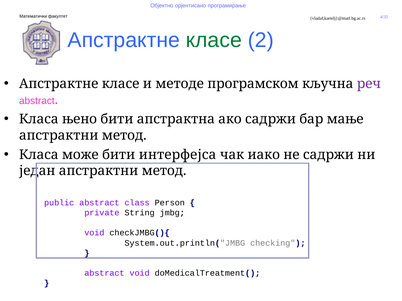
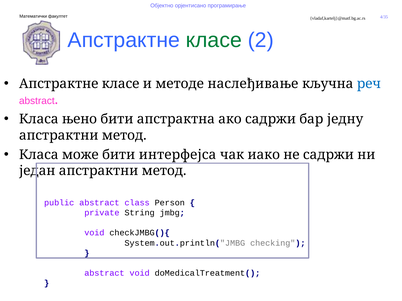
програмском: програмском -> наслеђивање
реч colour: purple -> blue
мање: мање -> једну
